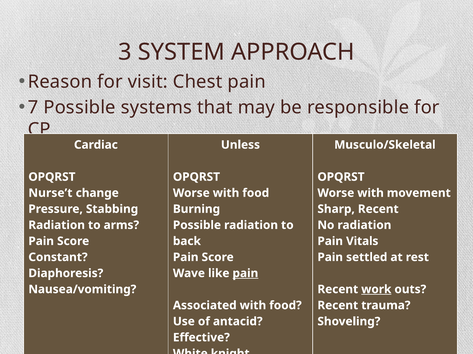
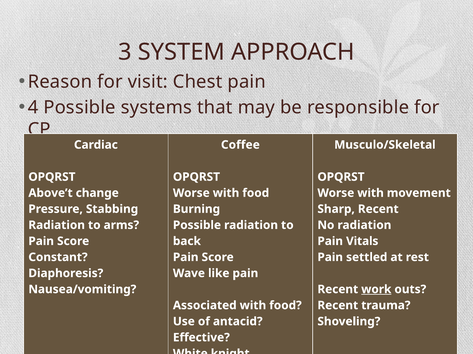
7: 7 -> 4
Unless: Unless -> Coffee
Nurse’t: Nurse’t -> Above’t
pain at (245, 274) underline: present -> none
